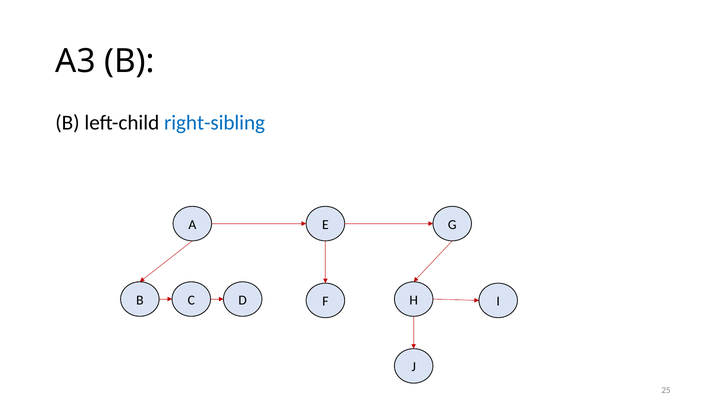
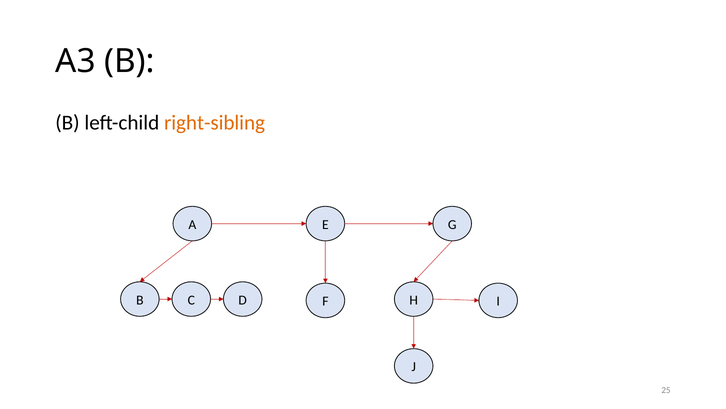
right-sibling colour: blue -> orange
